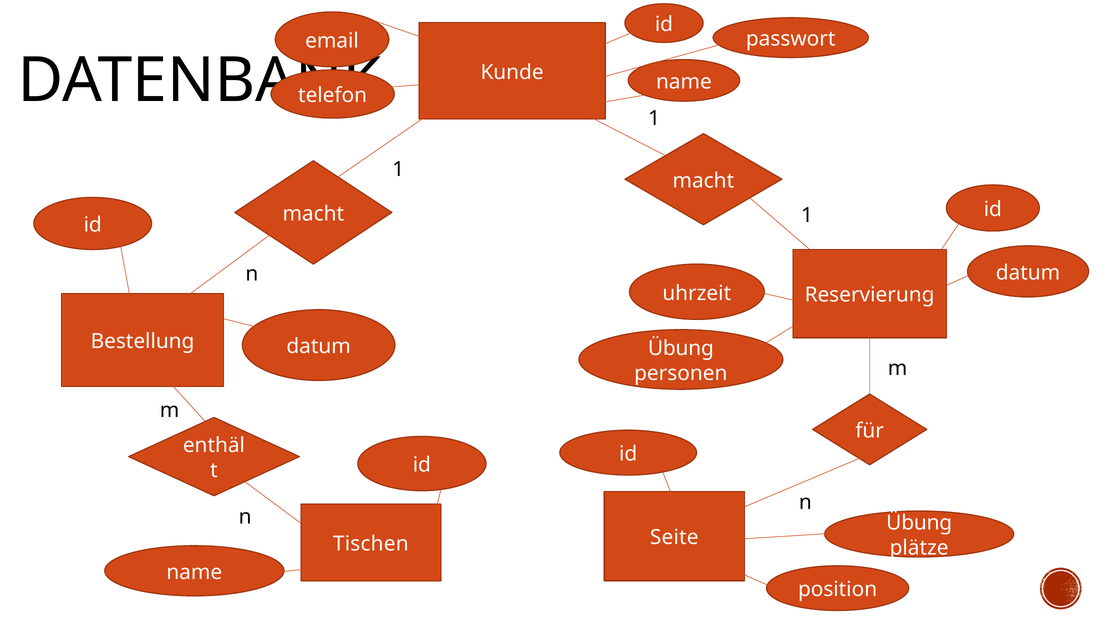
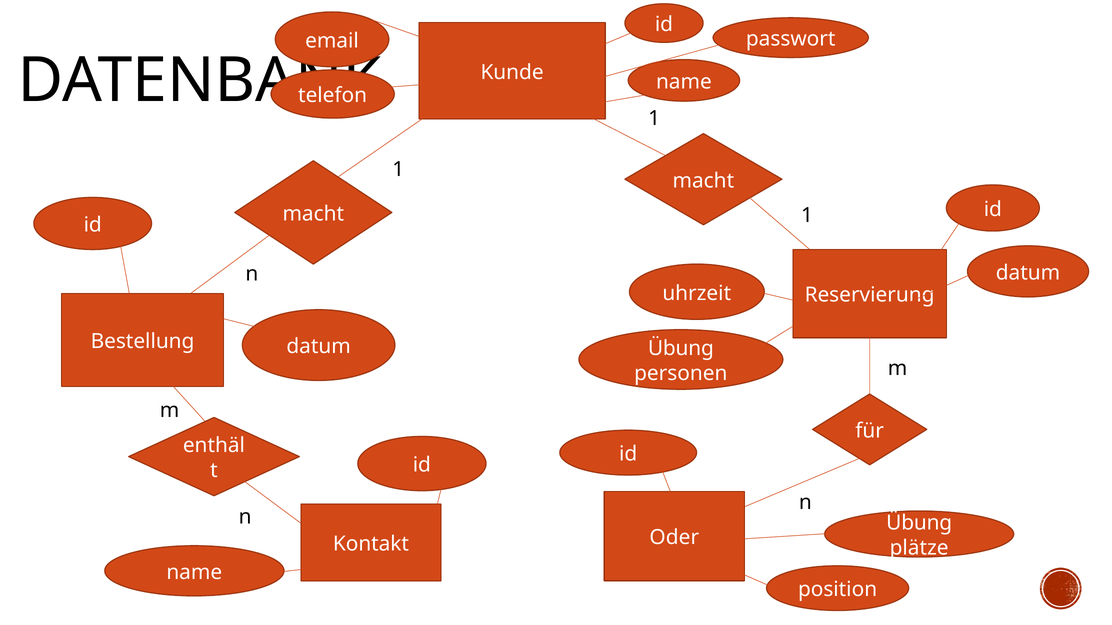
Seite: Seite -> Oder
Tischen: Tischen -> Kontakt
